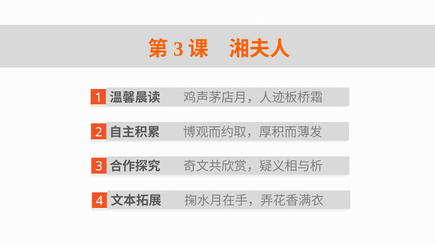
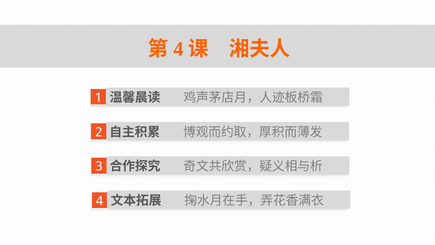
3 at (178, 49): 3 -> 4
